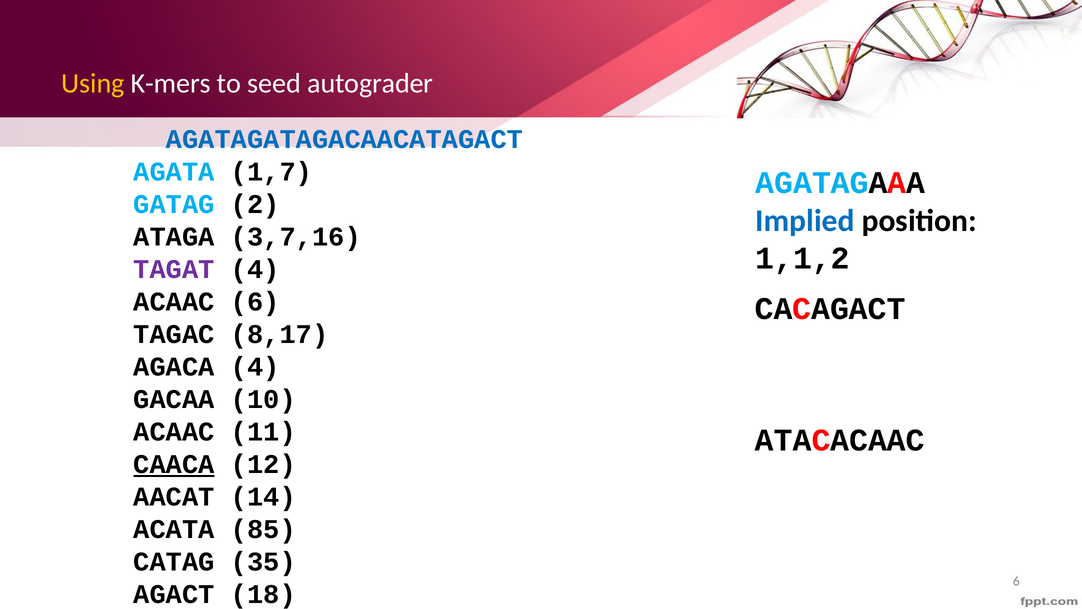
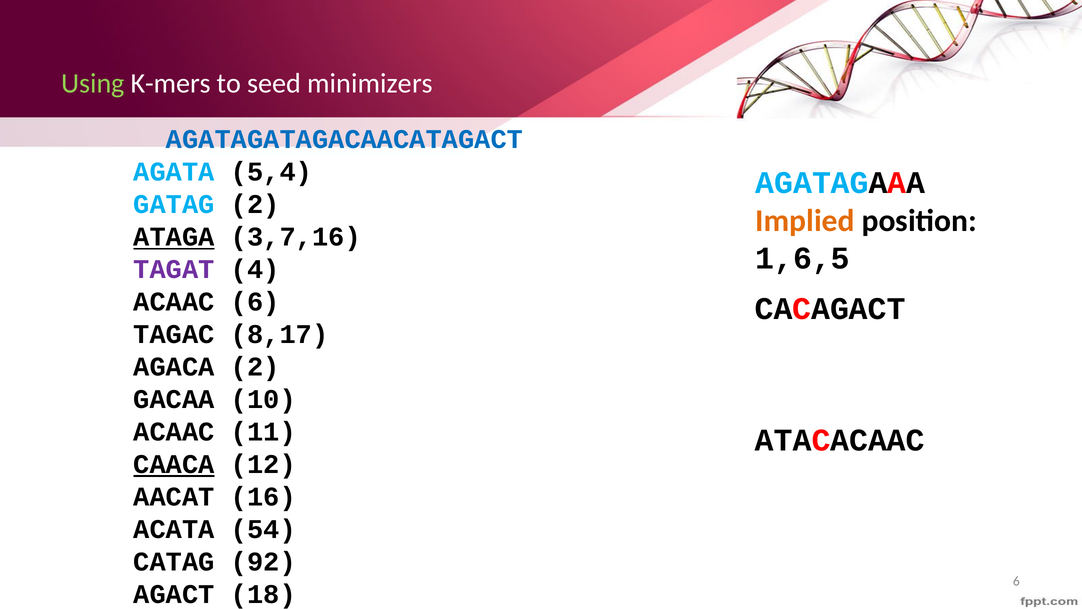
Using colour: yellow -> light green
autograder: autograder -> minimizers
1,7: 1,7 -> 5,4
Implied colour: blue -> orange
ATAGA underline: none -> present
1,1,2: 1,1,2 -> 1,6,5
AGACA 4: 4 -> 2
14: 14 -> 16
85: 85 -> 54
35: 35 -> 92
